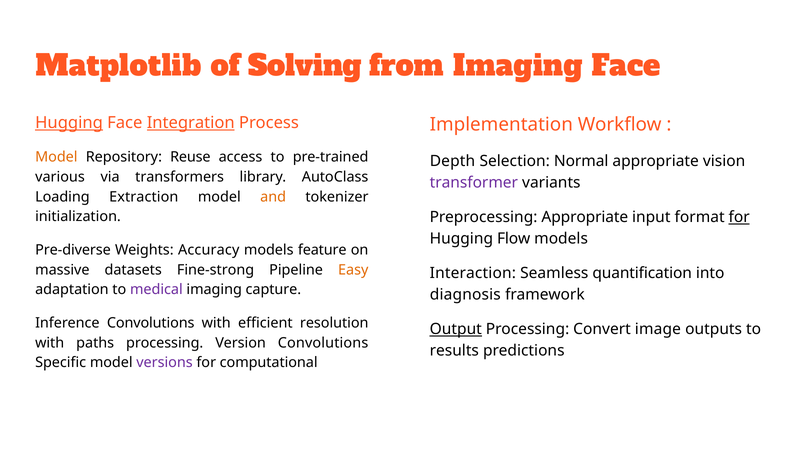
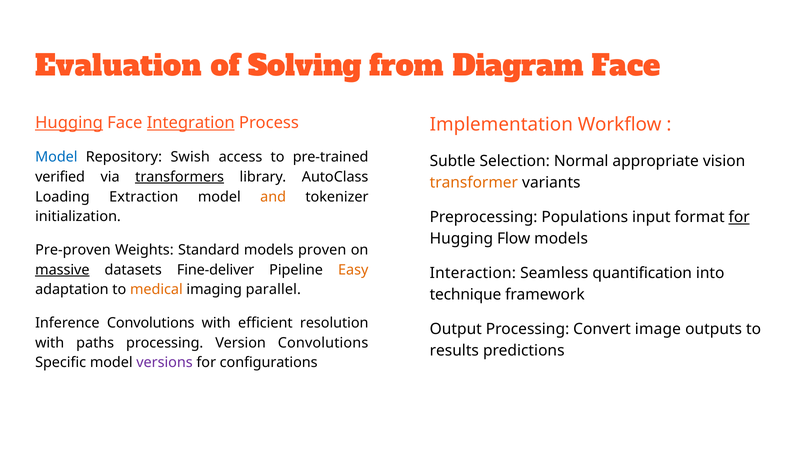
Matplotlib: Matplotlib -> Evaluation
from Imaging: Imaging -> Diagram
Model at (56, 157) colour: orange -> blue
Reuse: Reuse -> Swish
Depth: Depth -> Subtle
various: various -> verified
transformers underline: none -> present
transformer colour: purple -> orange
Preprocessing Appropriate: Appropriate -> Populations
Pre-diverse: Pre-diverse -> Pre-proven
Accuracy: Accuracy -> Standard
feature: feature -> proven
massive underline: none -> present
Fine-strong: Fine-strong -> Fine-deliver
medical colour: purple -> orange
capture: capture -> parallel
diagnosis: diagnosis -> technique
Output underline: present -> none
computational: computational -> configurations
